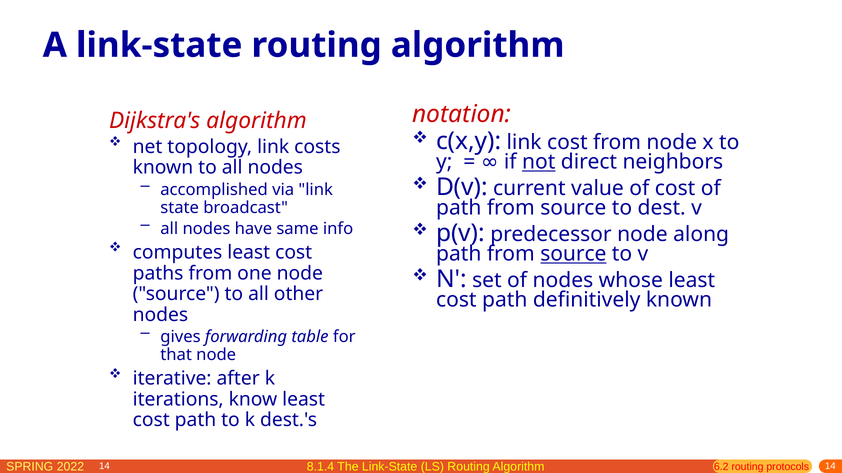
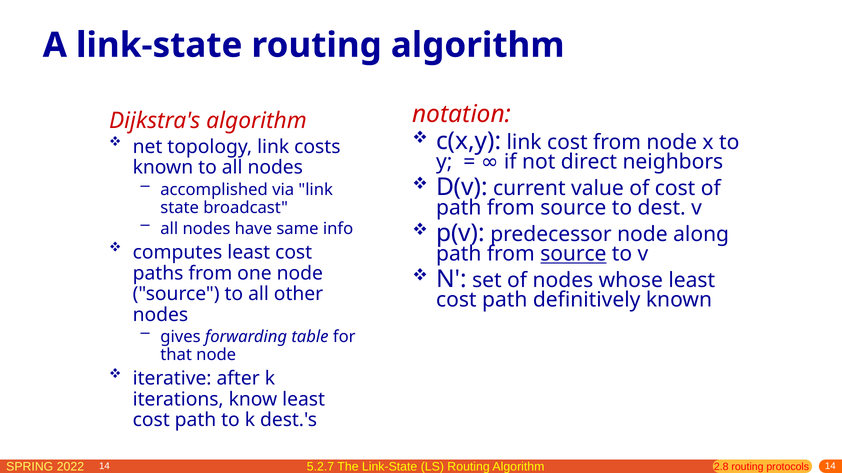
not underline: present -> none
8.1.4: 8.1.4 -> 5.2.7
6.2: 6.2 -> 2.8
